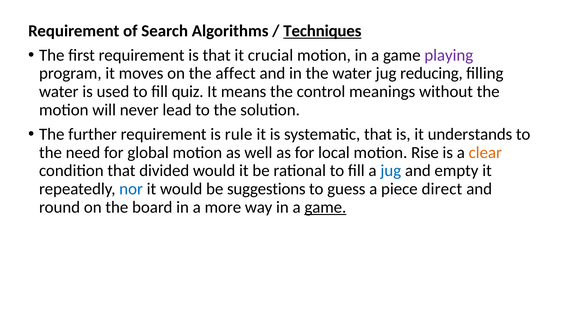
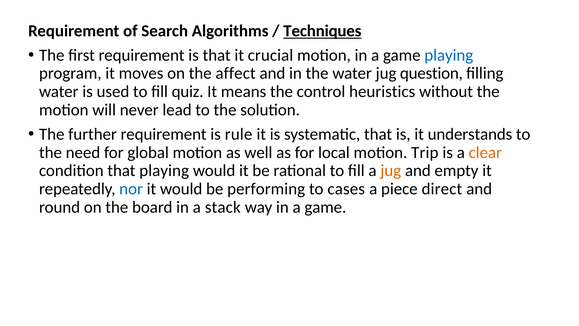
playing at (449, 55) colour: purple -> blue
reducing: reducing -> question
meanings: meanings -> heuristics
Rise: Rise -> Trip
that divided: divided -> playing
jug at (391, 171) colour: blue -> orange
suggestions: suggestions -> performing
guess: guess -> cases
more: more -> stack
game at (325, 207) underline: present -> none
